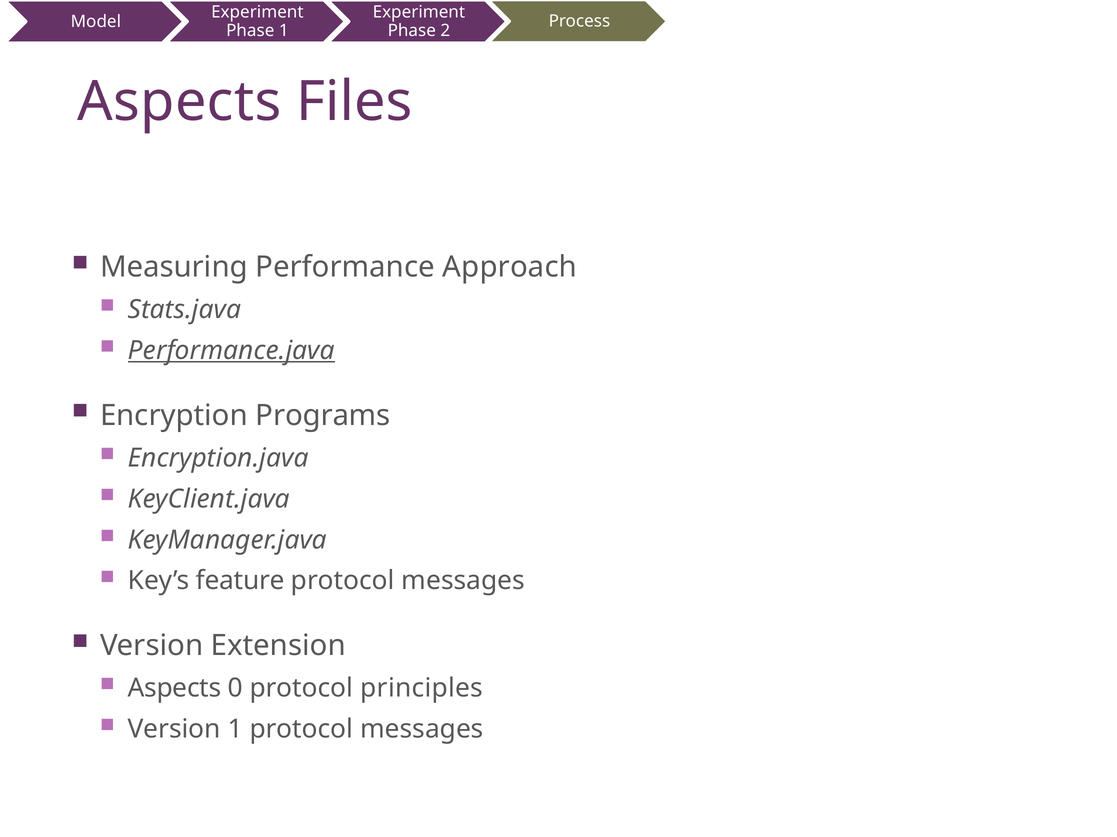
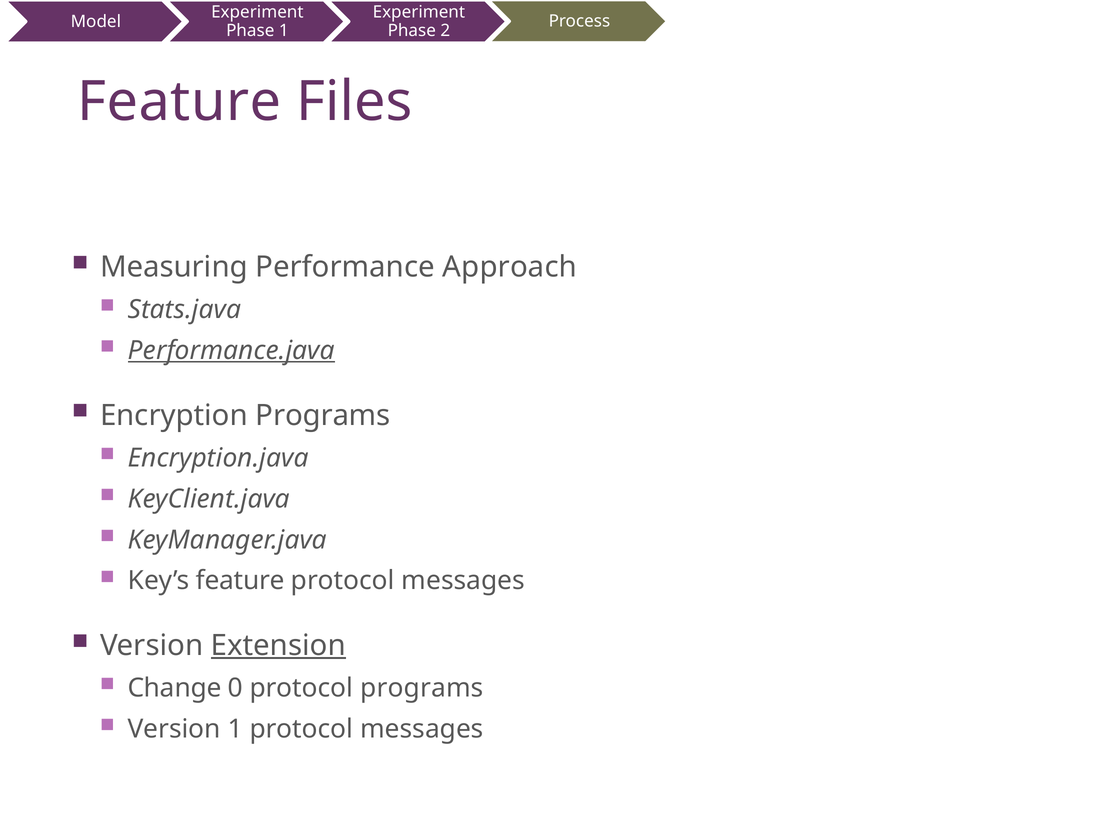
Aspects at (179, 102): Aspects -> Feature
Extension underline: none -> present
Aspects at (174, 689): Aspects -> Change
protocol principles: principles -> programs
